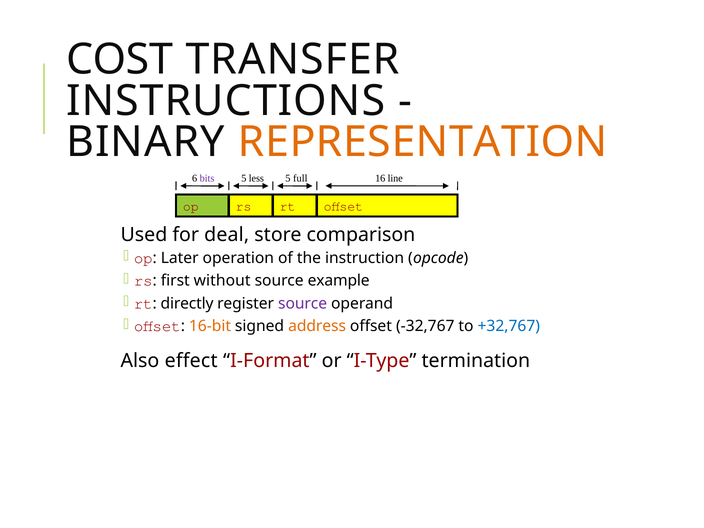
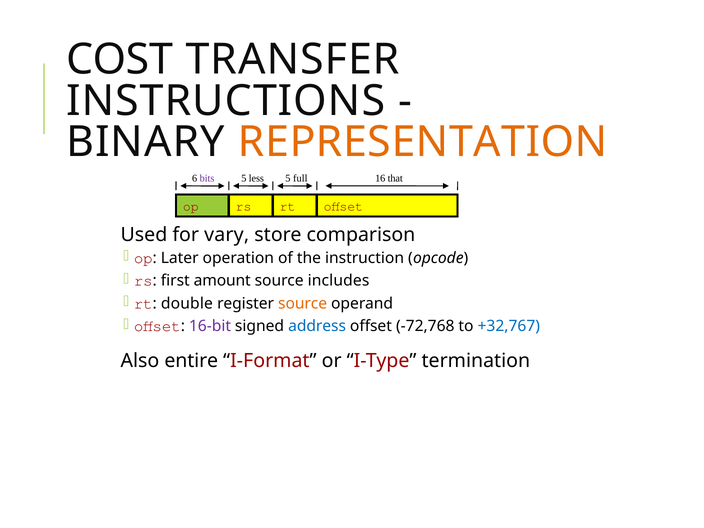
line: line -> that
deal: deal -> vary
without: without -> amount
example: example -> includes
directly: directly -> double
source at (303, 303) colour: purple -> orange
16-bit colour: orange -> purple
address colour: orange -> blue
-32,767: -32,767 -> -72,768
effect: effect -> entire
